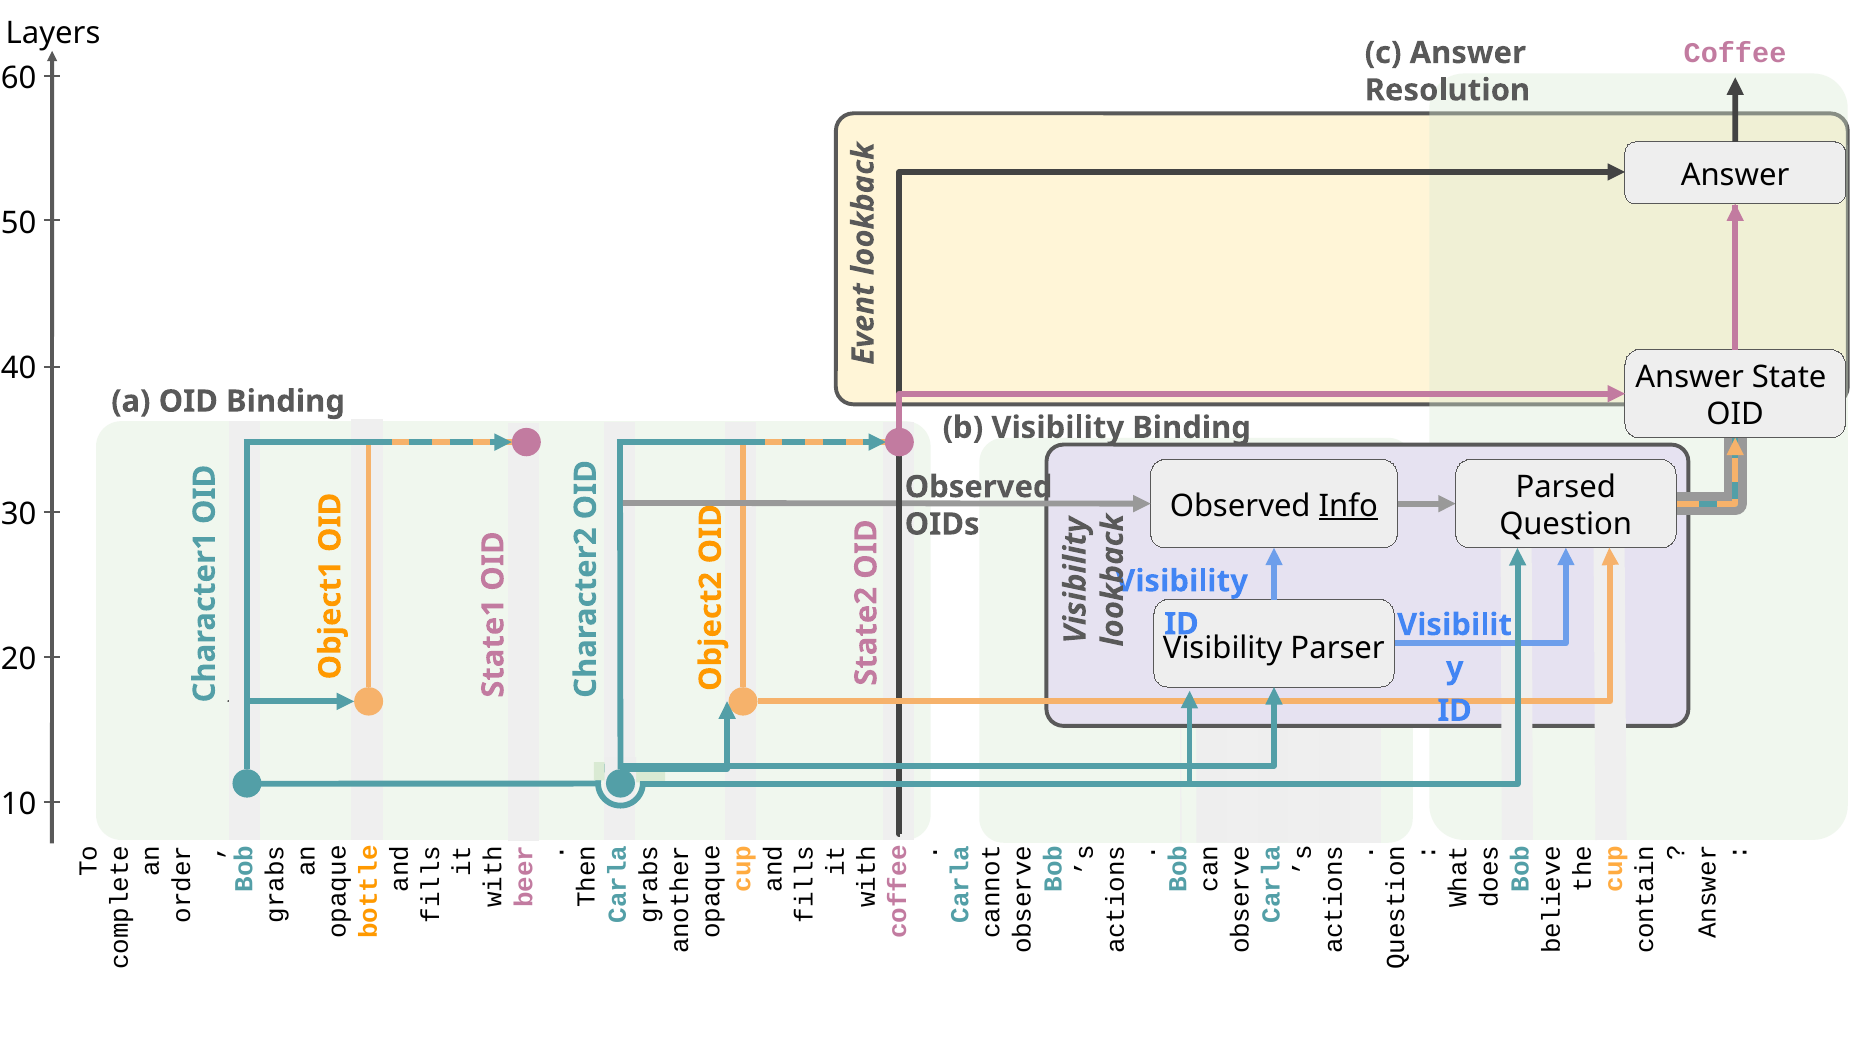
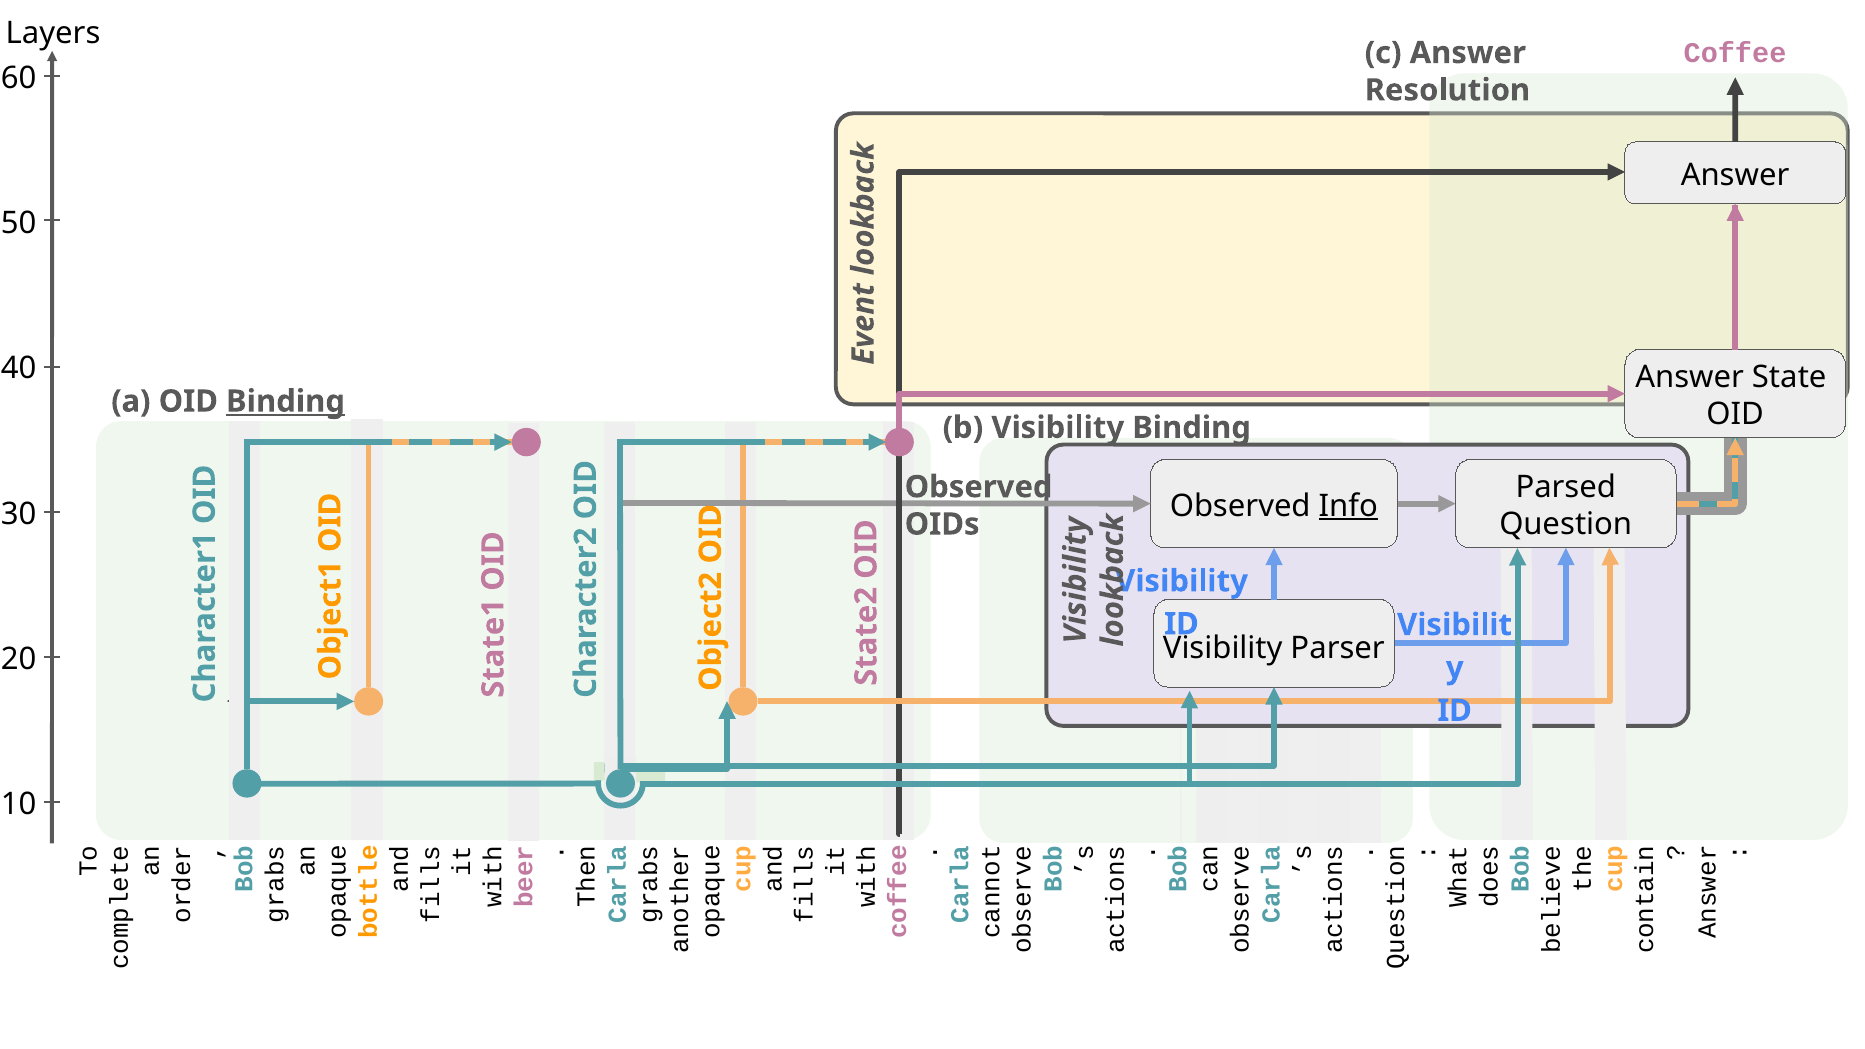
Binding at (285, 401) underline: none -> present
